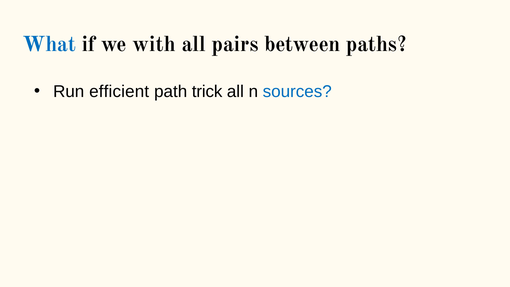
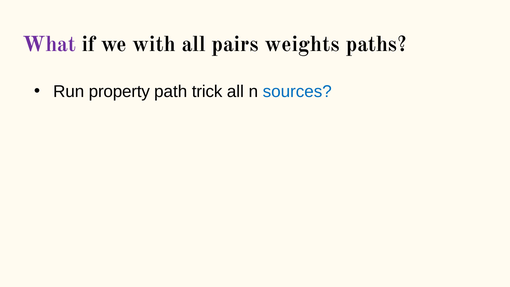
What colour: blue -> purple
between: between -> weights
efficient: efficient -> property
